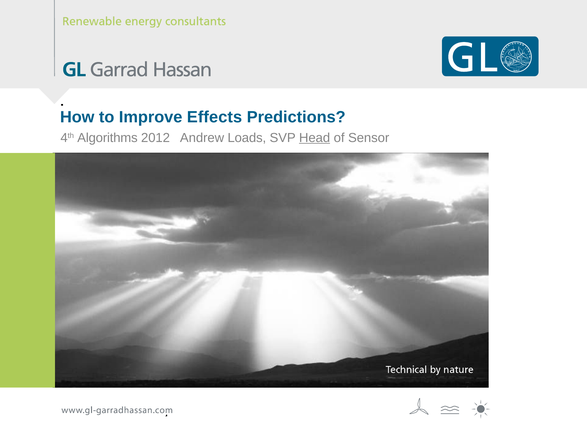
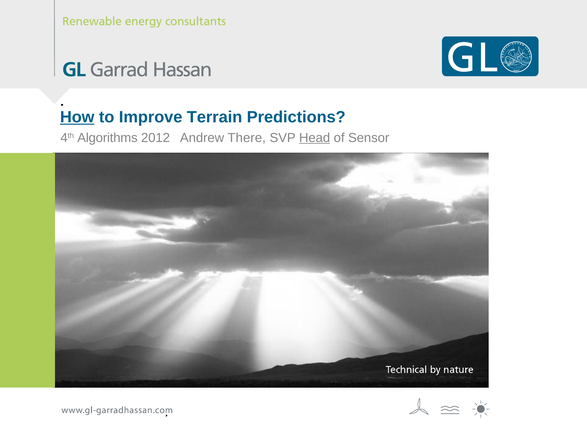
How underline: none -> present
Effects: Effects -> Terrain
Loads: Loads -> There
